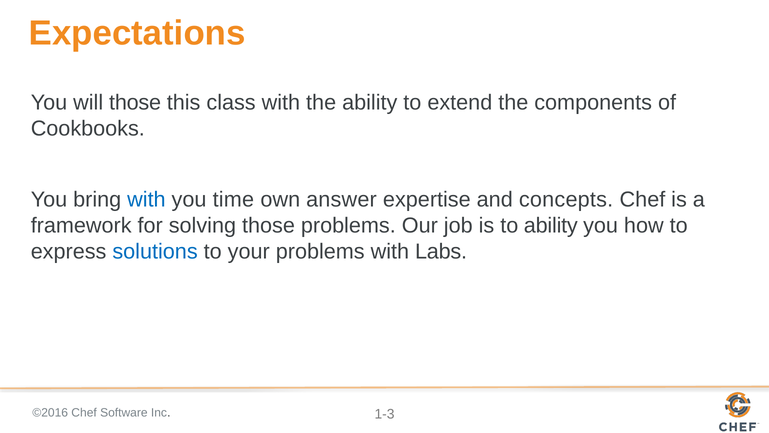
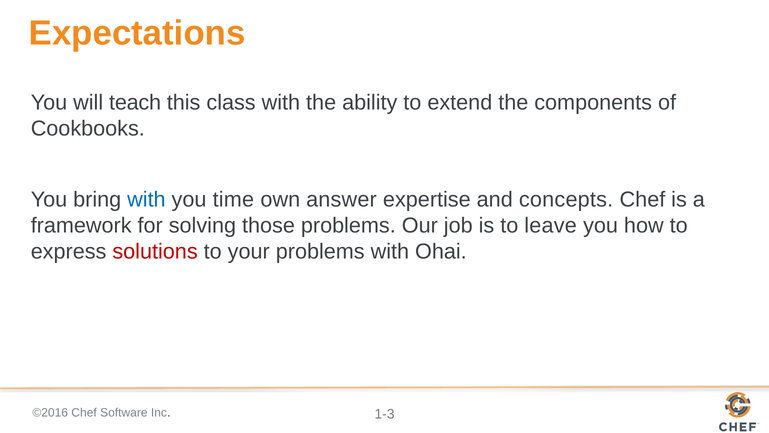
will those: those -> teach
to ability: ability -> leave
solutions colour: blue -> red
Labs: Labs -> Ohai
